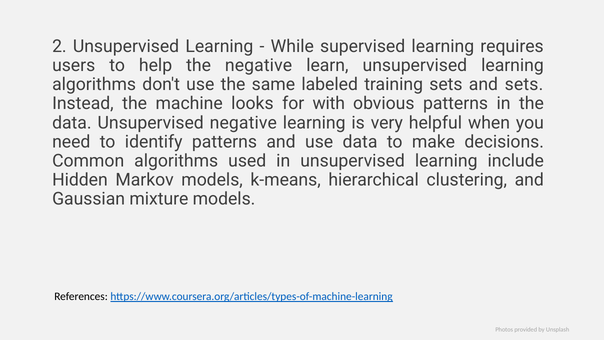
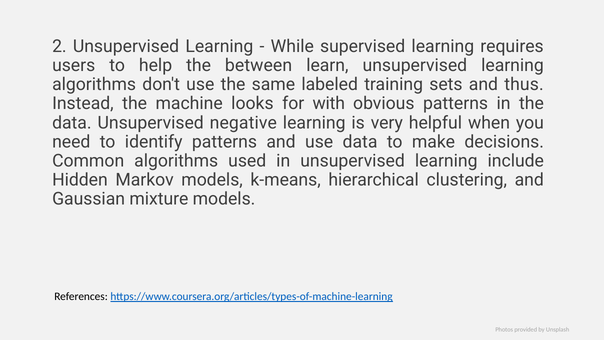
the negative: negative -> between
and sets: sets -> thus
